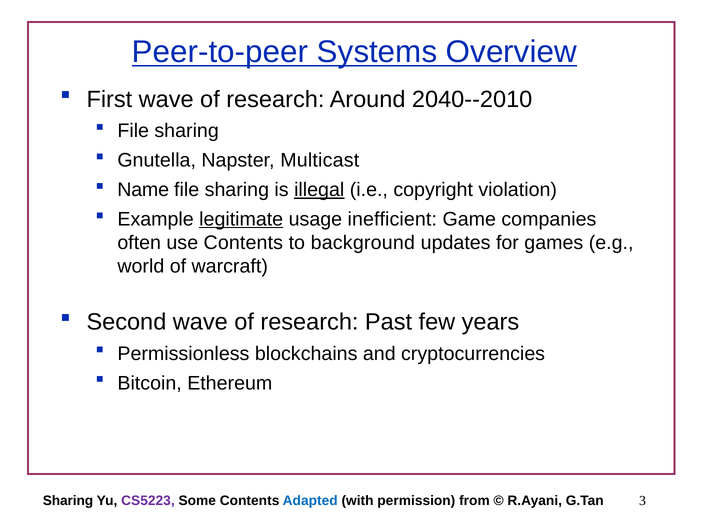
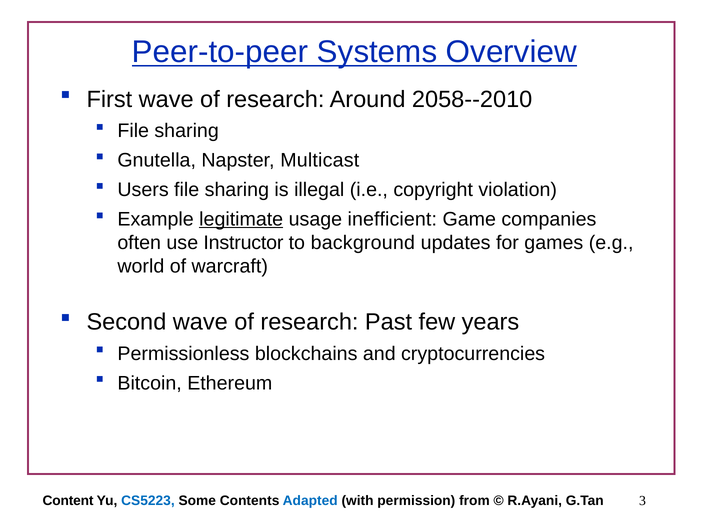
2040--2010: 2040--2010 -> 2058--2010
Name: Name -> Users
illegal underline: present -> none
use Contents: Contents -> Instructor
Sharing at (68, 501): Sharing -> Content
CS5223 colour: purple -> blue
